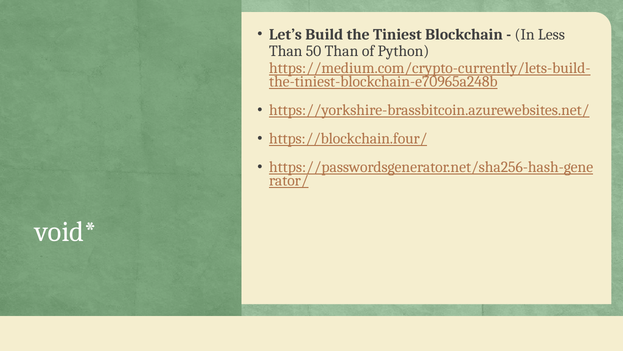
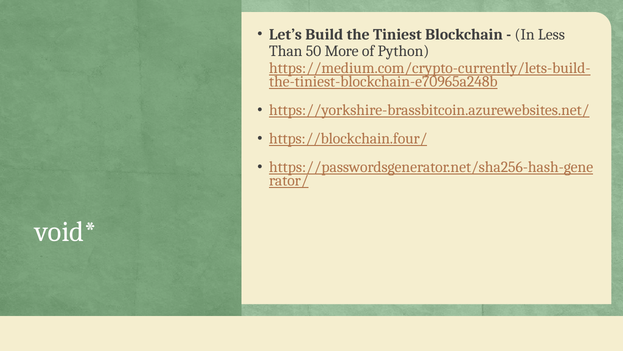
50 Than: Than -> More
